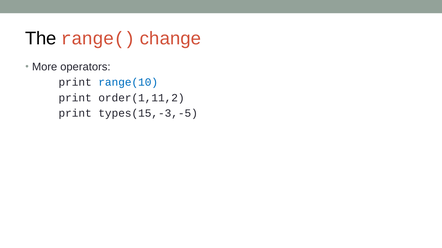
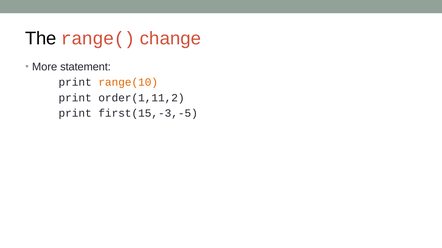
operators: operators -> statement
range(10 colour: blue -> orange
types(15,-3,-5: types(15,-3,-5 -> first(15,-3,-5
